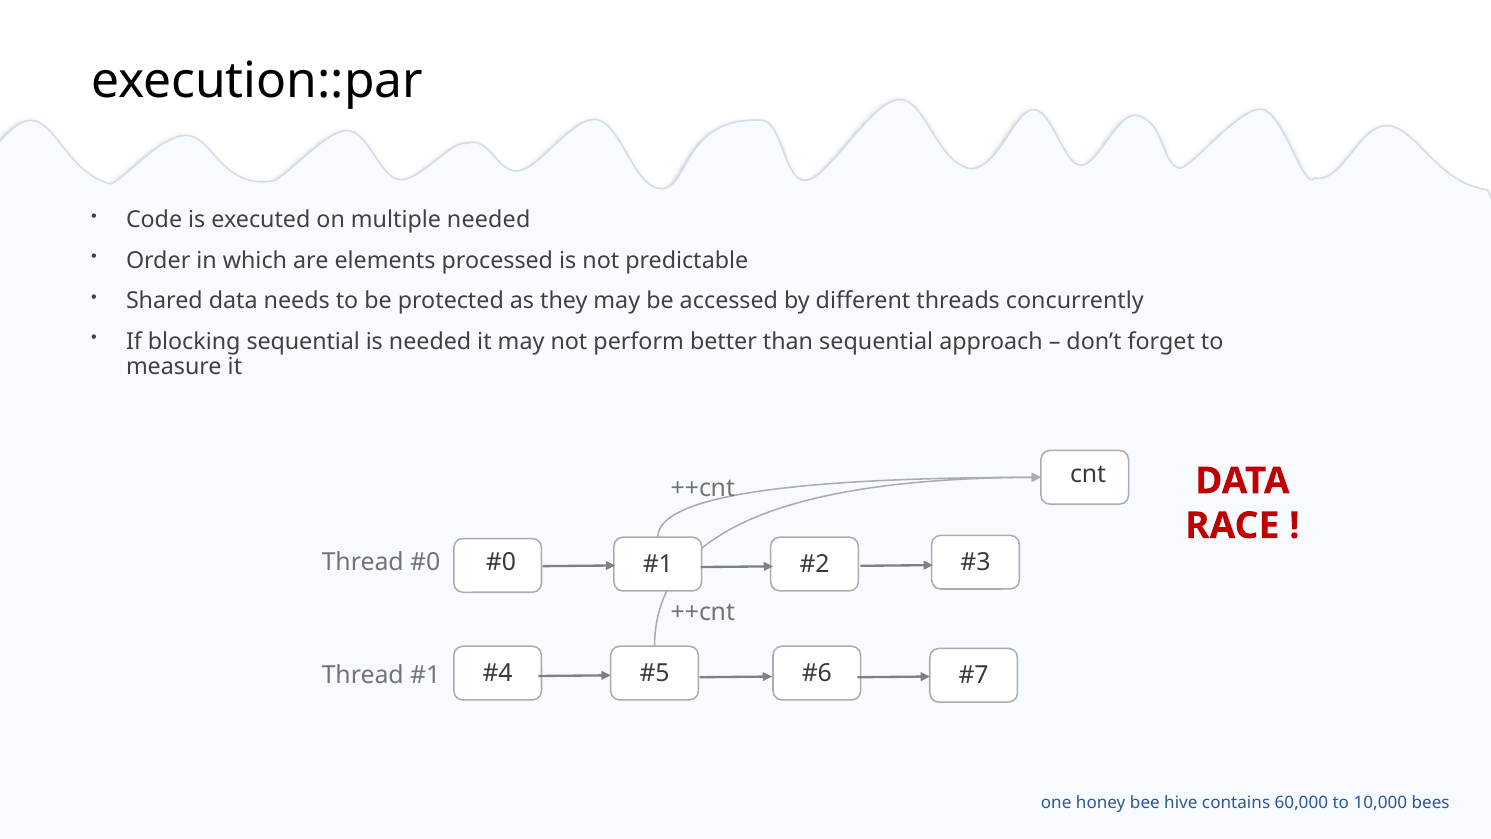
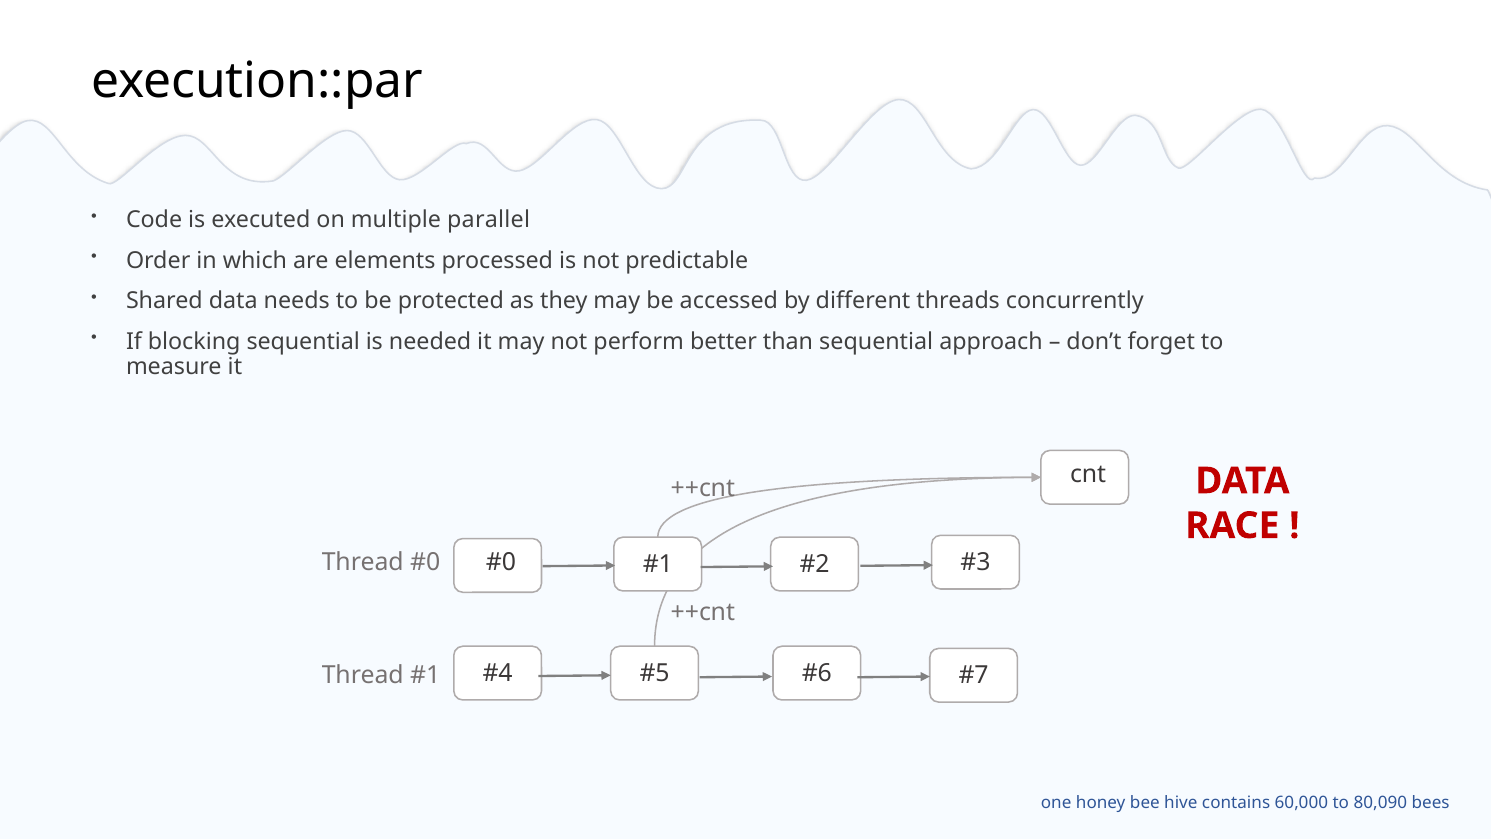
multiple needed: needed -> parallel
10,000: 10,000 -> 80,090
